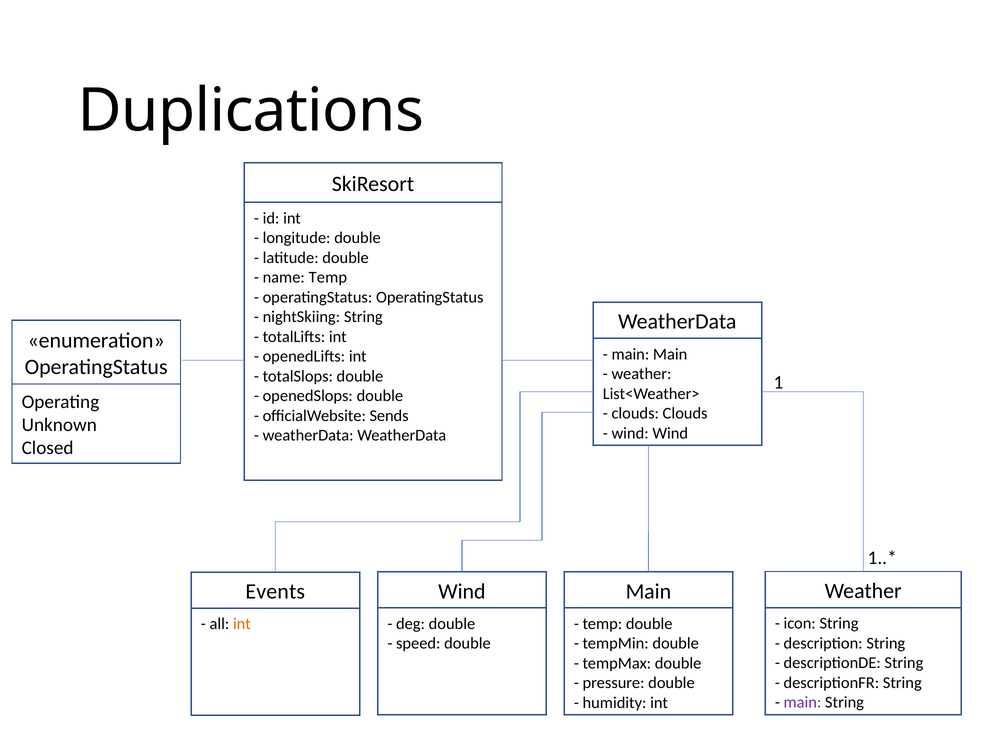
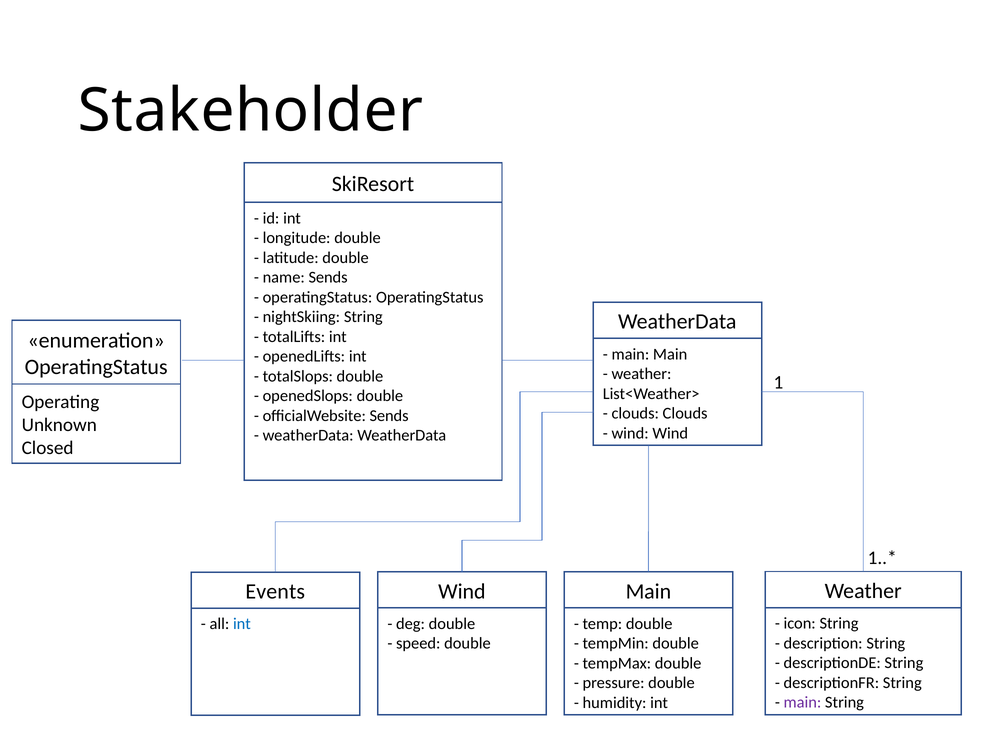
Duplications: Duplications -> Stakeholder
name Temp: Temp -> Sends
int at (242, 624) colour: orange -> blue
